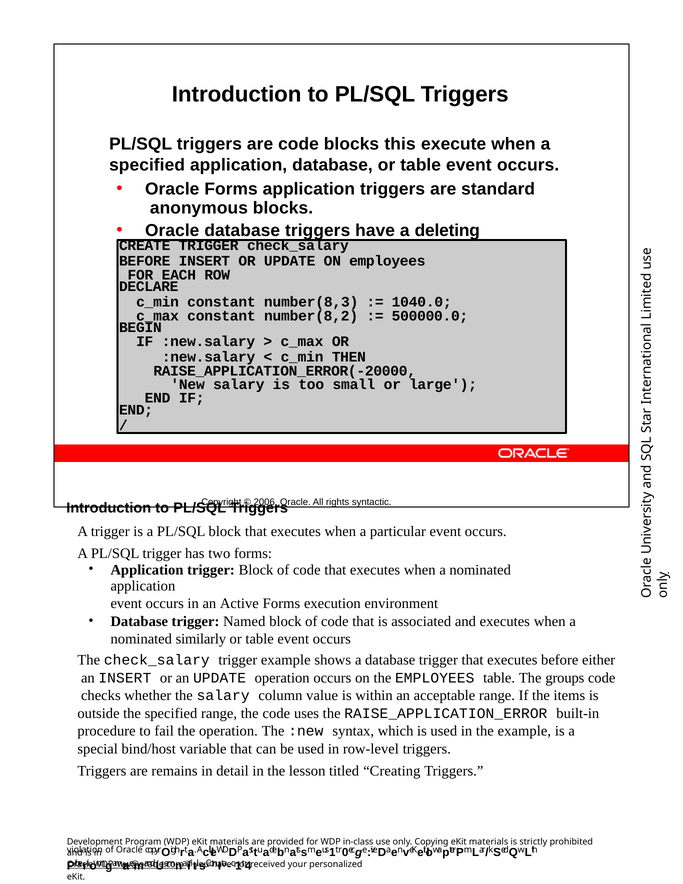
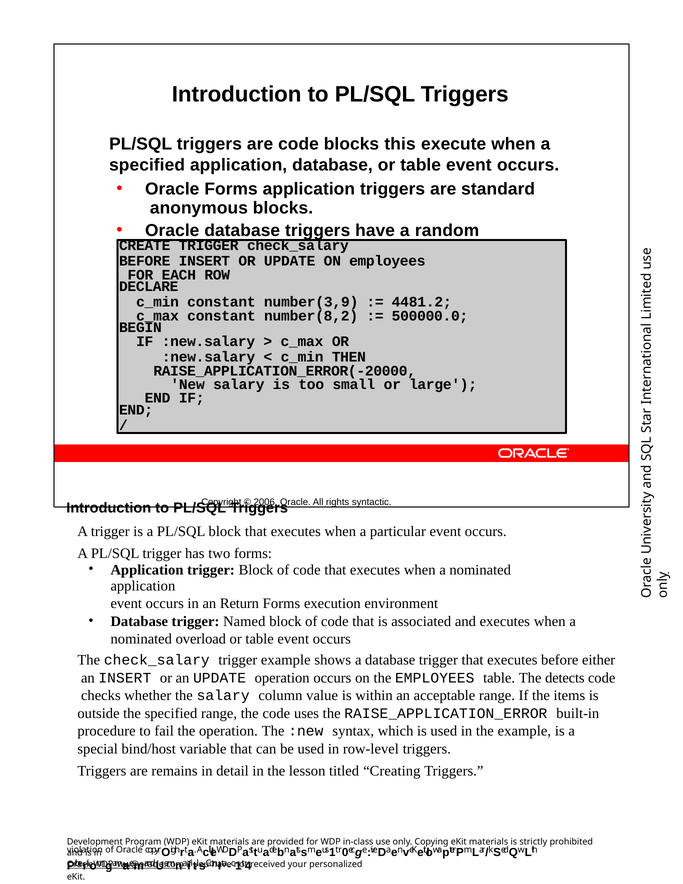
deleting: deleting -> random
number(8,3: number(8,3 -> number(3,9
1040.0: 1040.0 -> 4481.2
Active: Active -> Return
similarly: similarly -> overload
groups: groups -> detects
